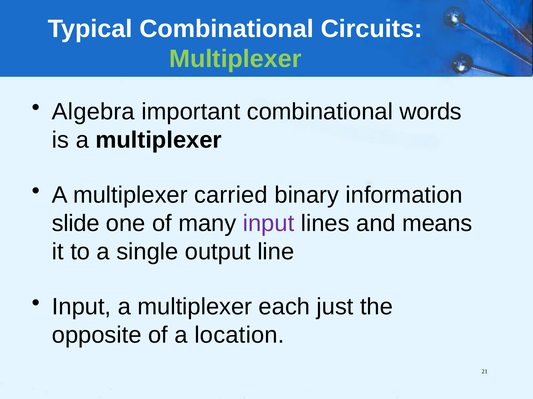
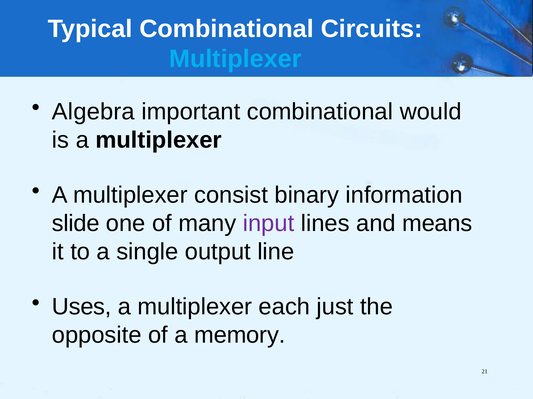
Multiplexer at (235, 59) colour: light green -> light blue
words: words -> would
carried: carried -> consist
Input at (82, 307): Input -> Uses
location: location -> memory
